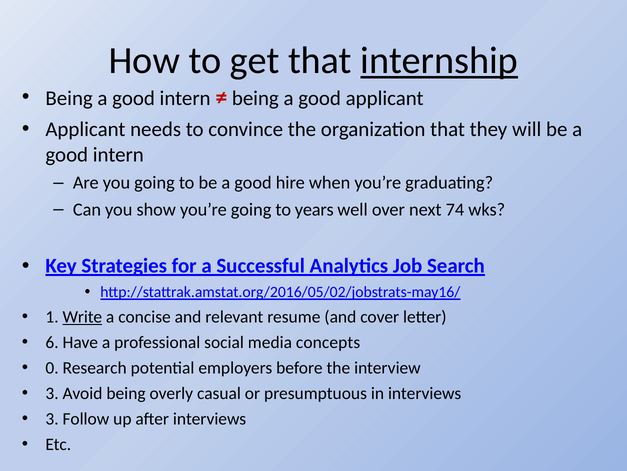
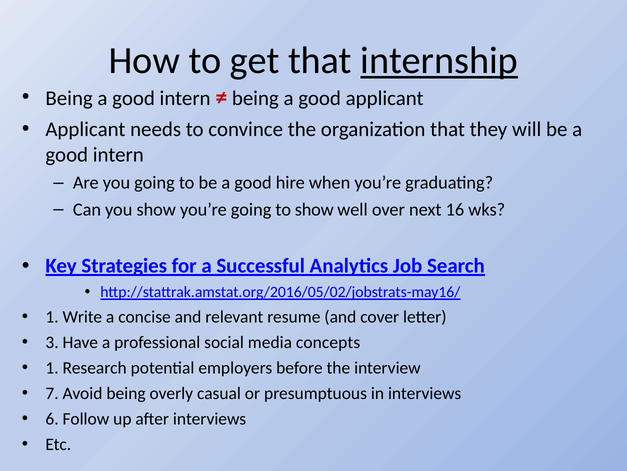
to years: years -> show
74: 74 -> 16
Write underline: present -> none
6: 6 -> 3
0 at (52, 367): 0 -> 1
3 at (52, 393): 3 -> 7
3 at (52, 418): 3 -> 6
